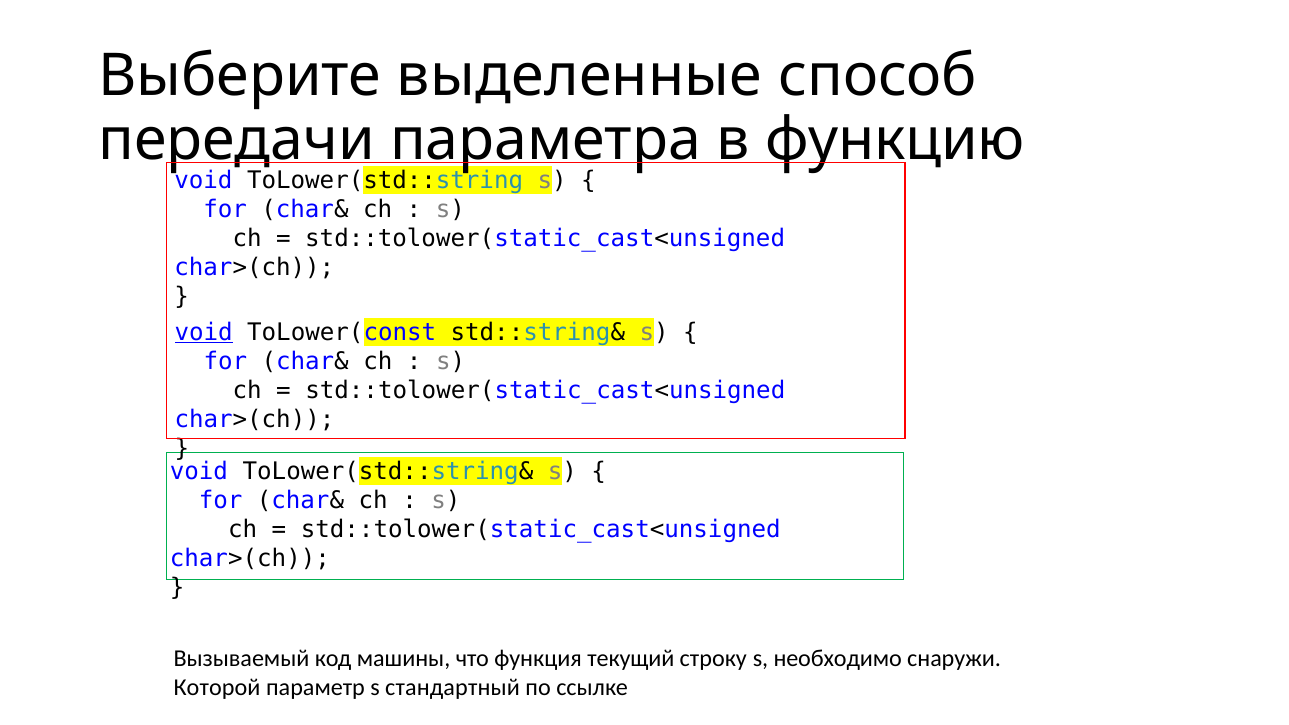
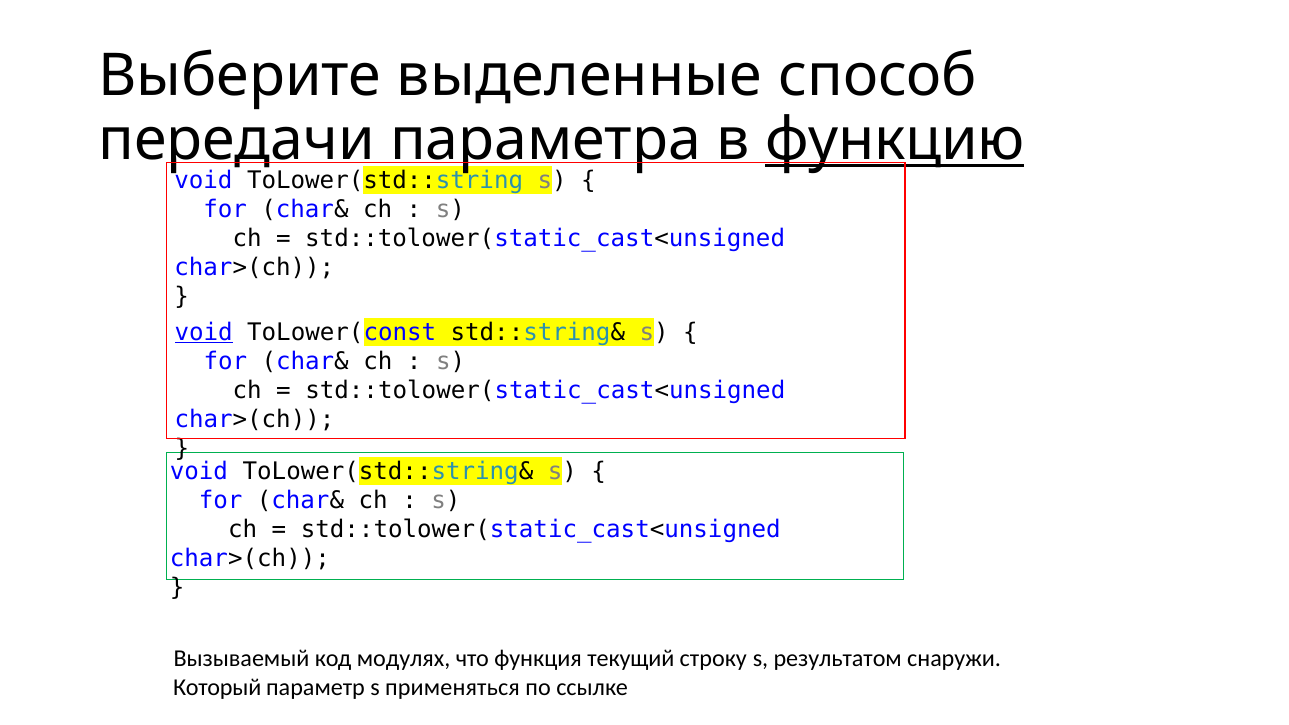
функцию underline: none -> present
машины: машины -> модулях
необходимо: необходимо -> результатом
Которой: Которой -> Который
стандартный: стандартный -> применяться
